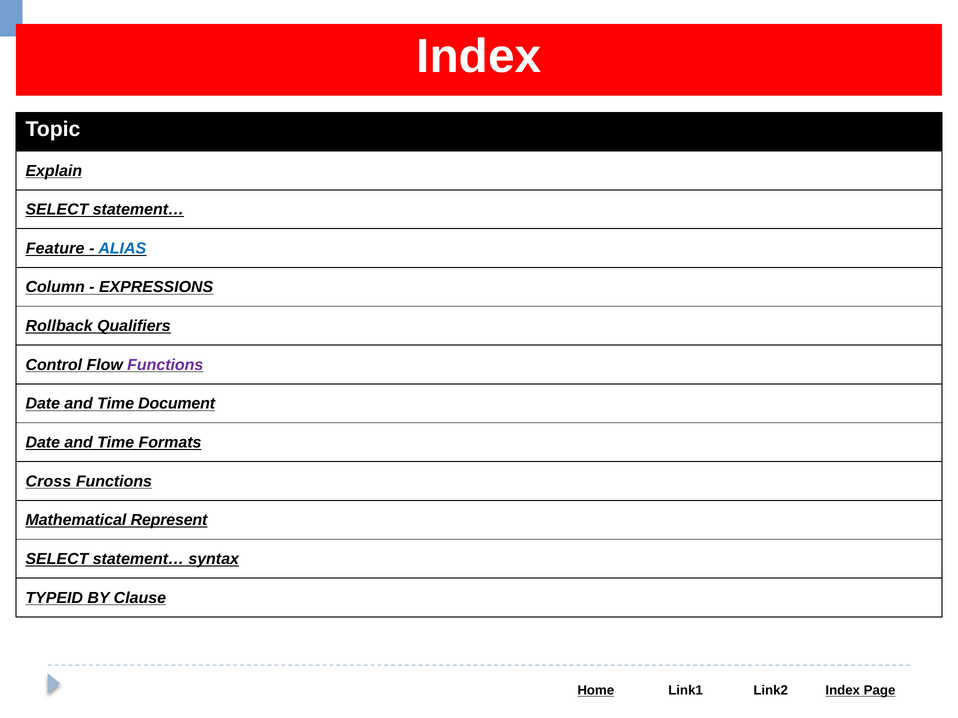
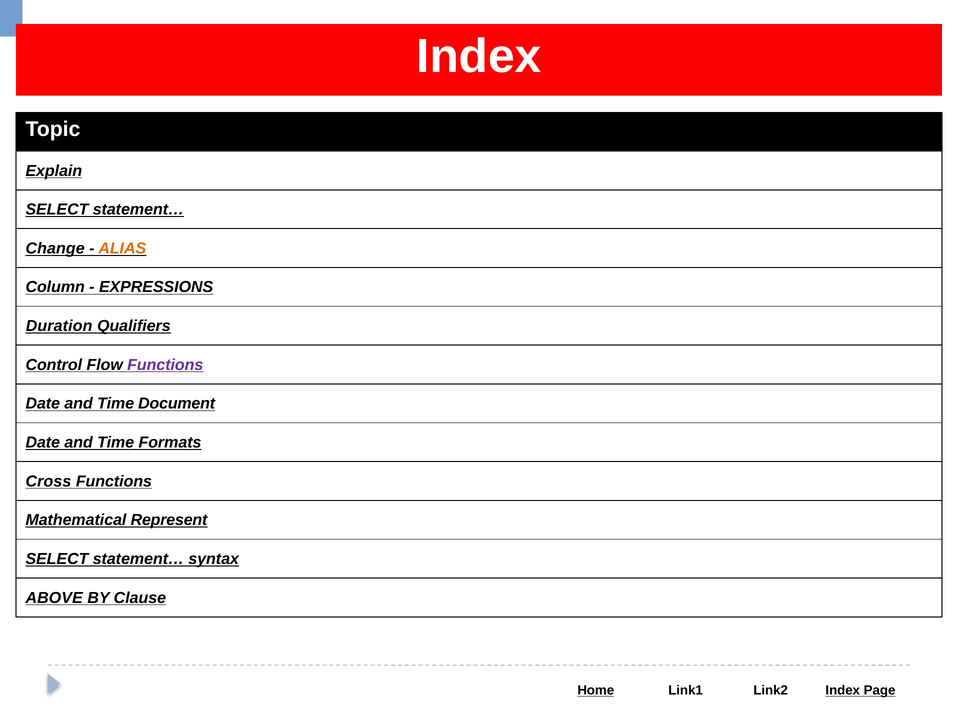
Feature: Feature -> Change
ALIAS colour: blue -> orange
Rollback: Rollback -> Duration
TYPEID: TYPEID -> ABOVE
